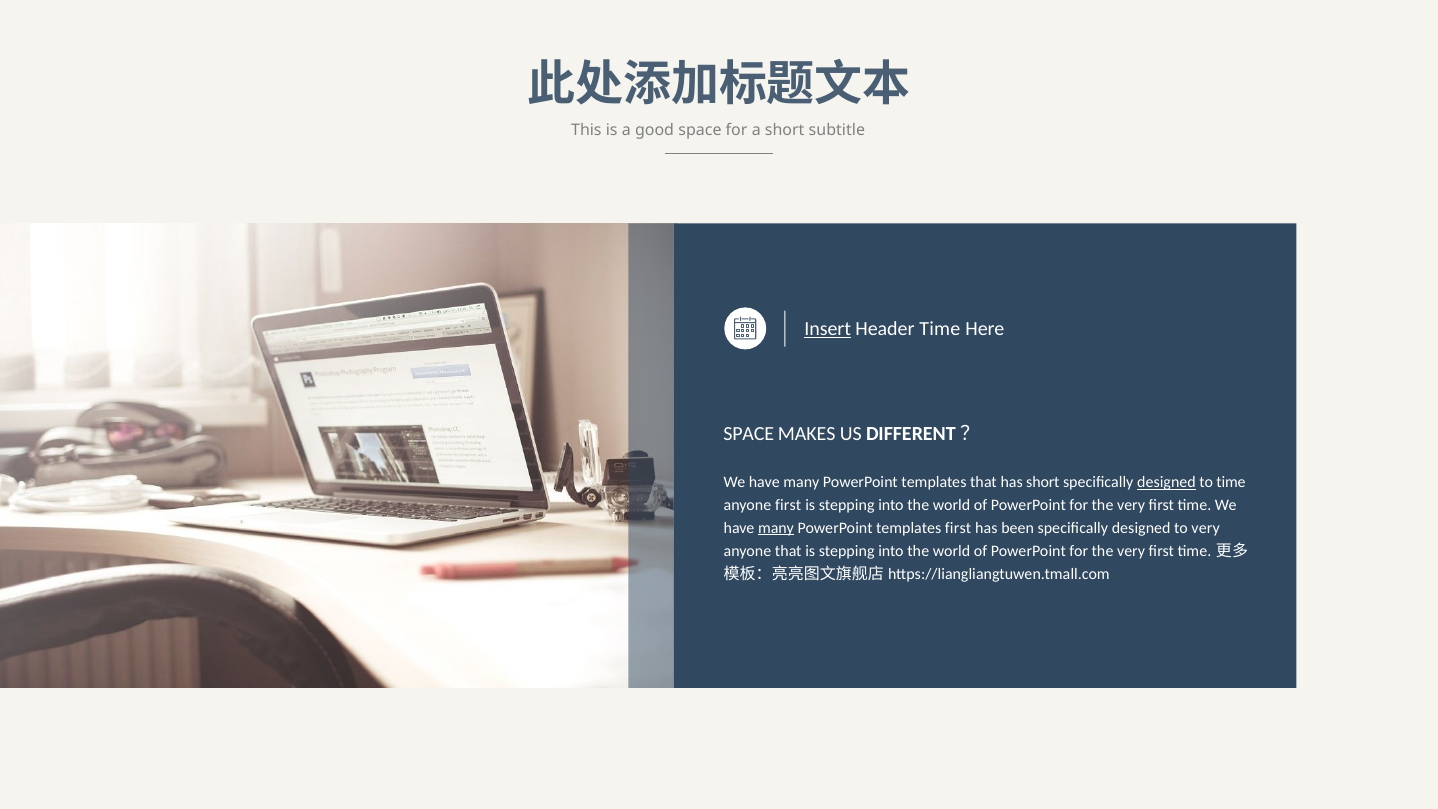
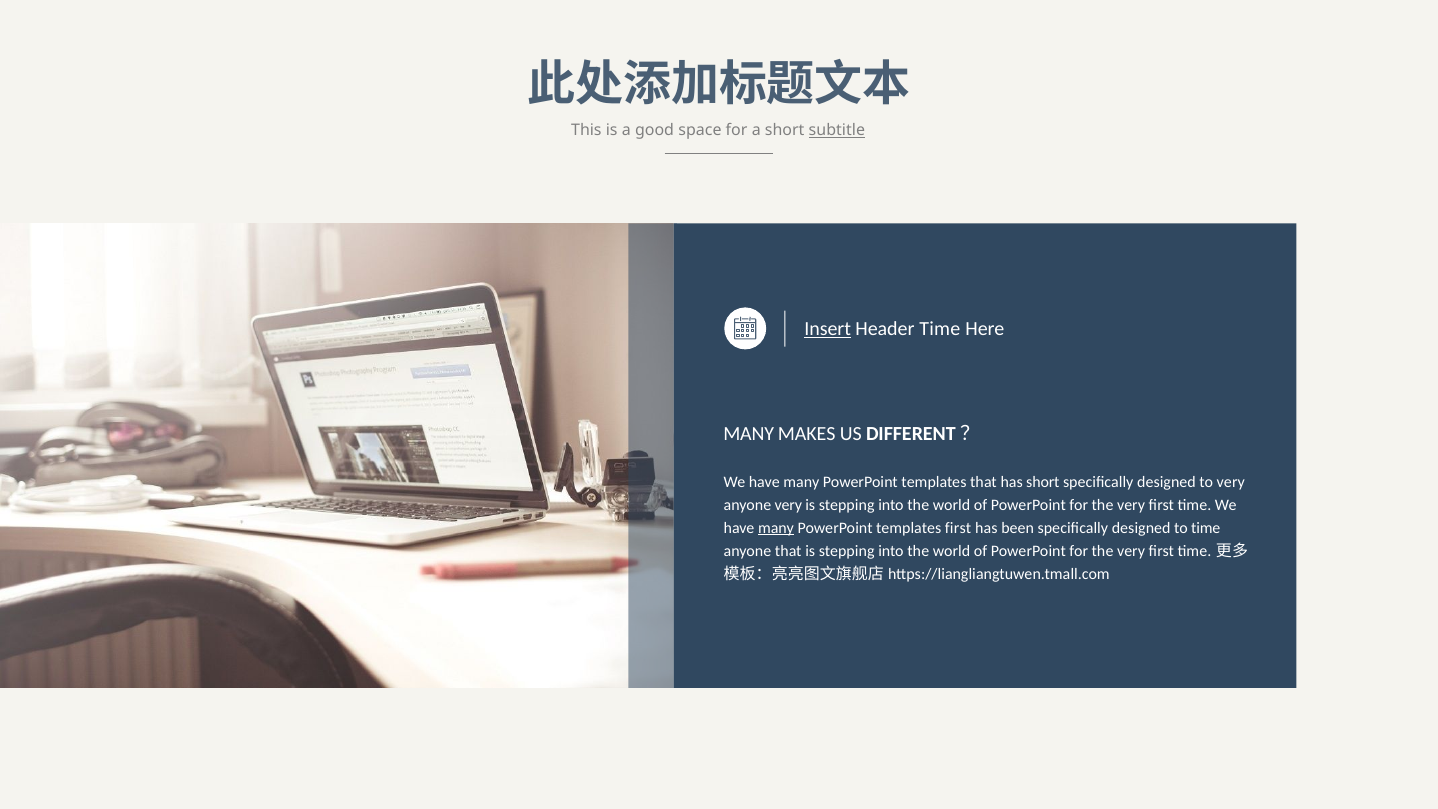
subtitle underline: none -> present
SPACE at (749, 434): SPACE -> MANY
designed at (1166, 482) underline: present -> none
to time: time -> very
anyone first: first -> very
to very: very -> time
